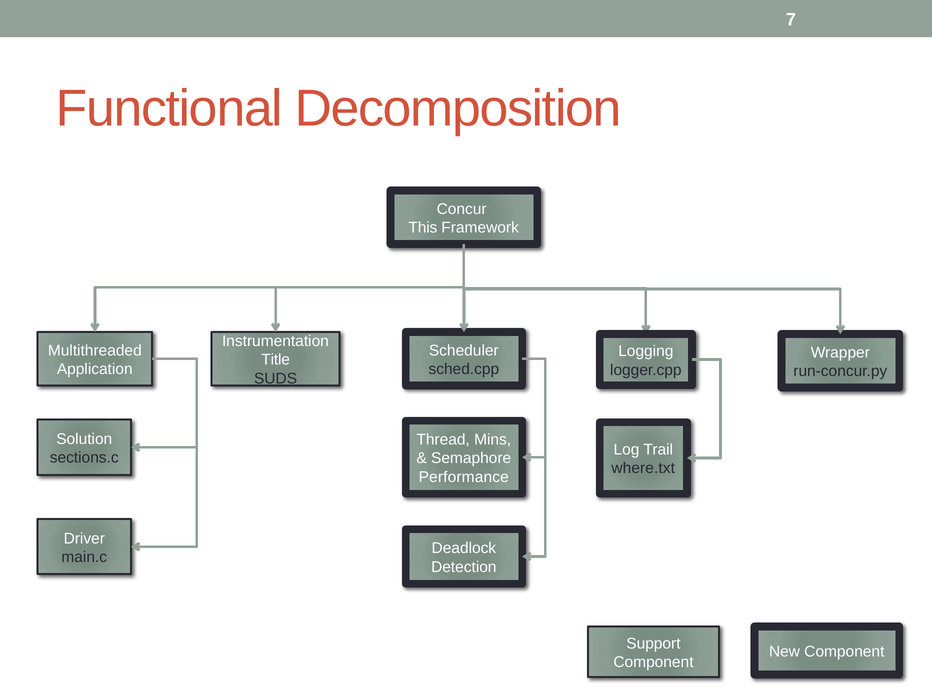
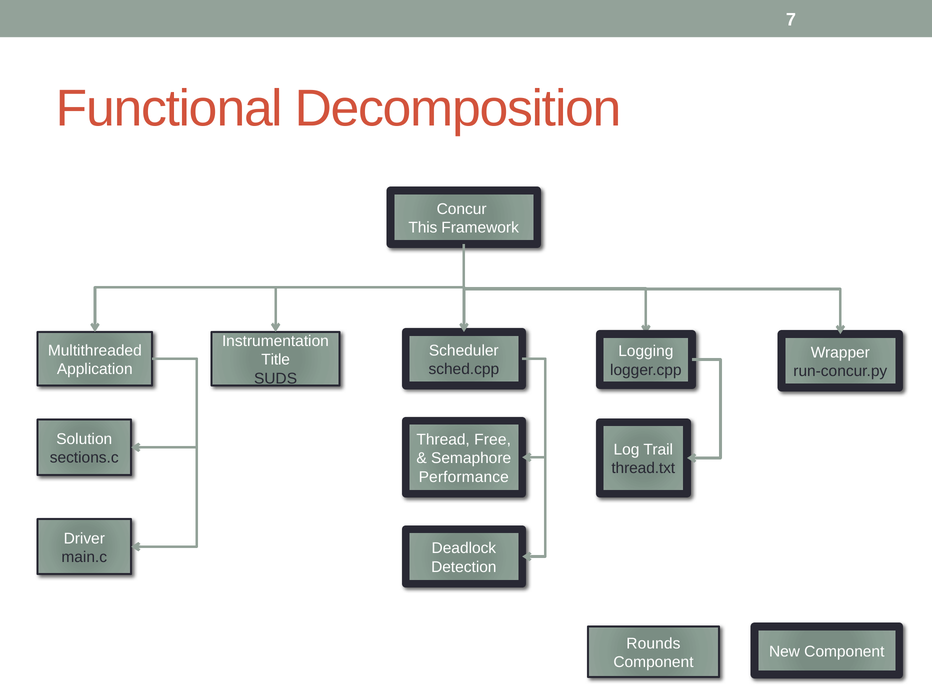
Mins: Mins -> Free
where.txt: where.txt -> thread.txt
Support: Support -> Rounds
